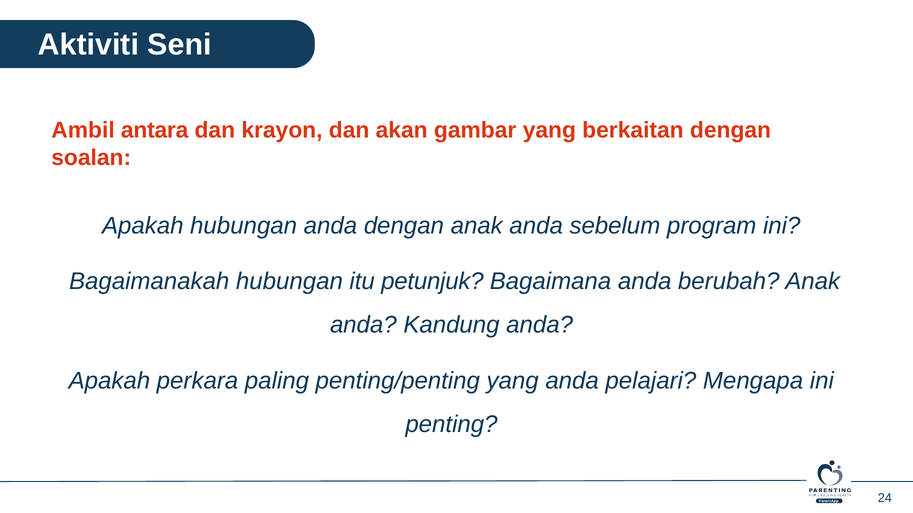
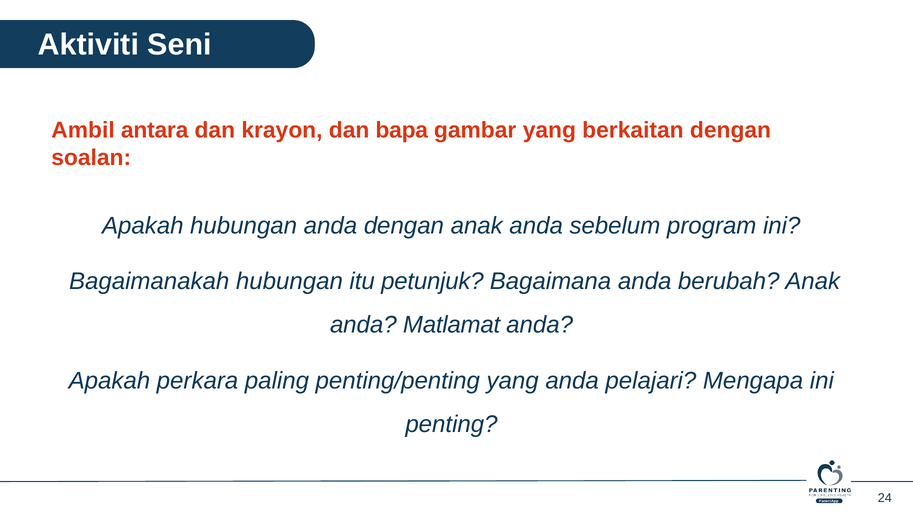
akan: akan -> bapa
Kandung: Kandung -> Matlamat
